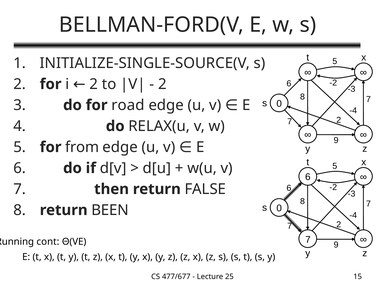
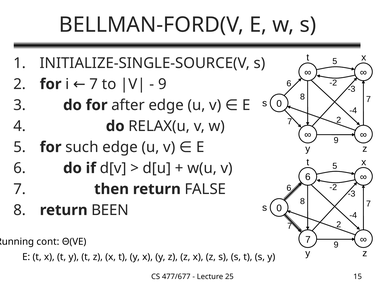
i 2: 2 -> 7
2 at (162, 84): 2 -> 9
road: road -> after
from: from -> such
